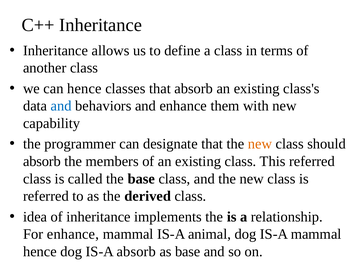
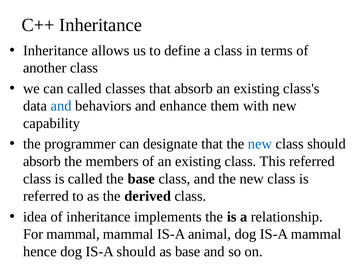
can hence: hence -> called
new at (260, 144) colour: orange -> blue
For enhance: enhance -> mammal
IS-A absorb: absorb -> should
